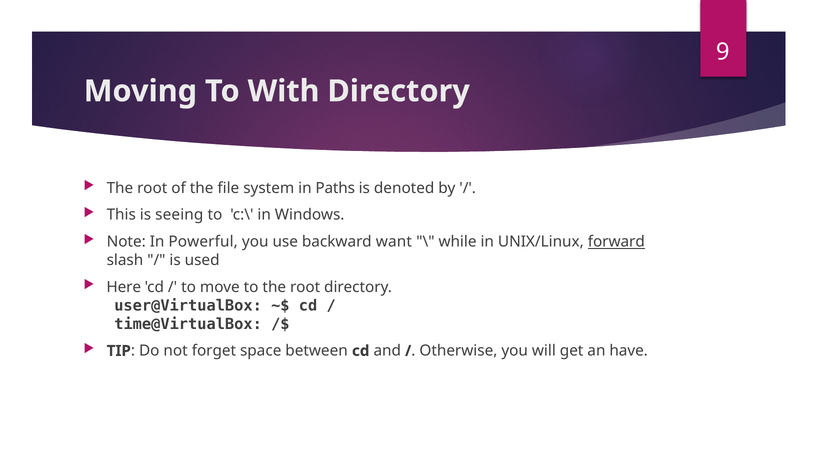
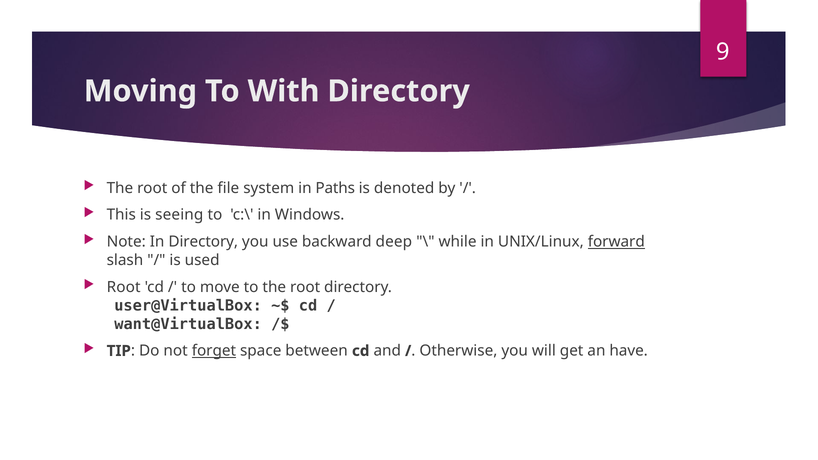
In Powerful: Powerful -> Directory
want: want -> deep
Here at (124, 287): Here -> Root
time@VirtualBox: time@VirtualBox -> want@VirtualBox
forget underline: none -> present
